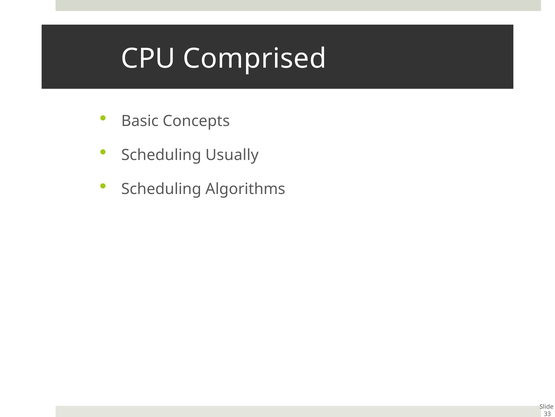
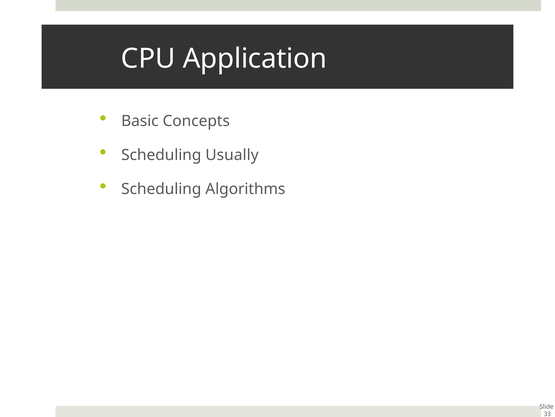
Comprised: Comprised -> Application
